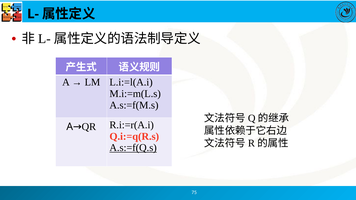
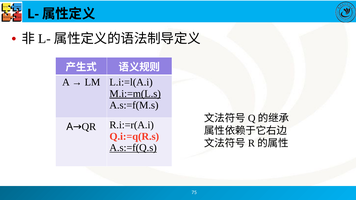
M.i:=m(L.s underline: none -> present
